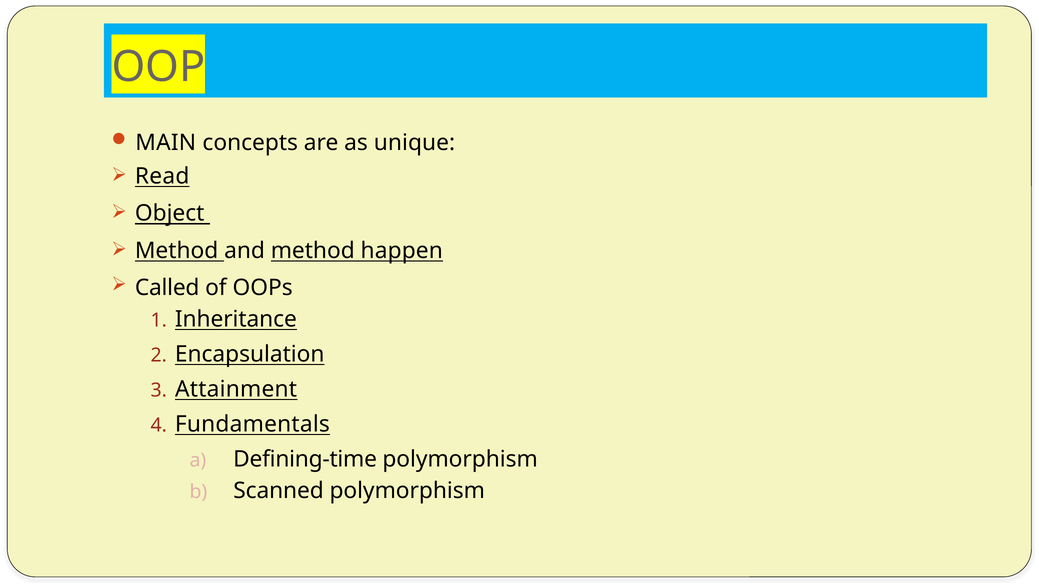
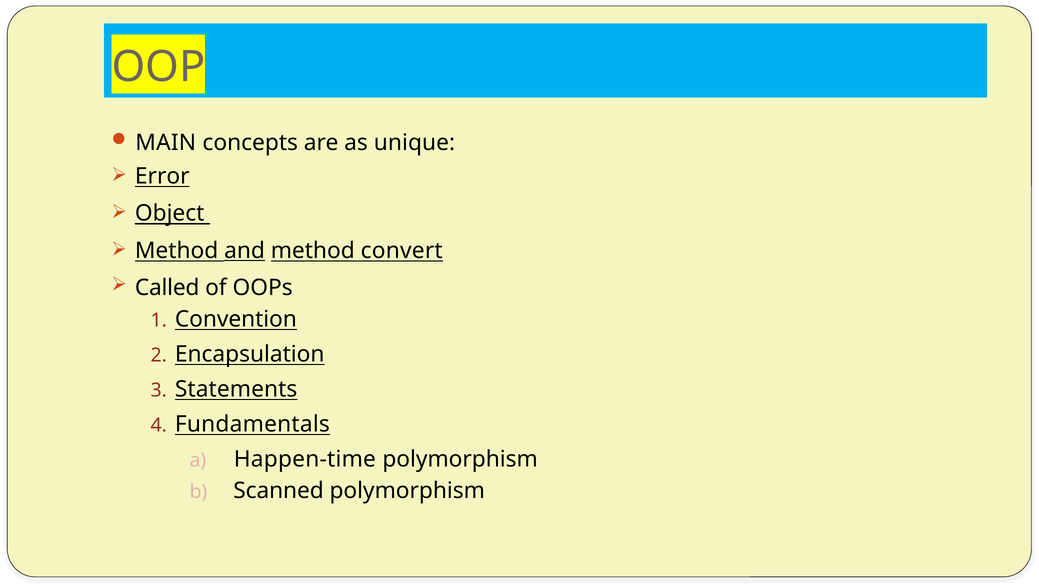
Read: Read -> Error
and underline: none -> present
happen: happen -> convert
Inheritance: Inheritance -> Convention
Attainment: Attainment -> Statements
Defining-time: Defining-time -> Happen-time
